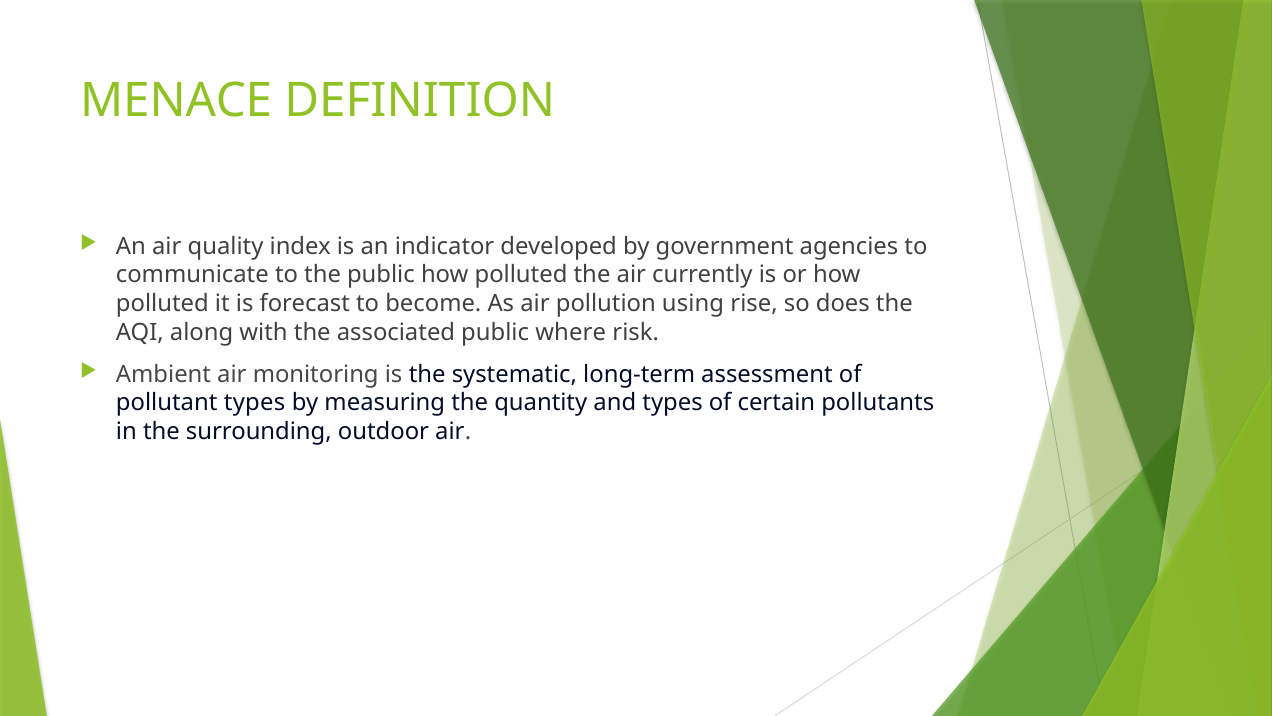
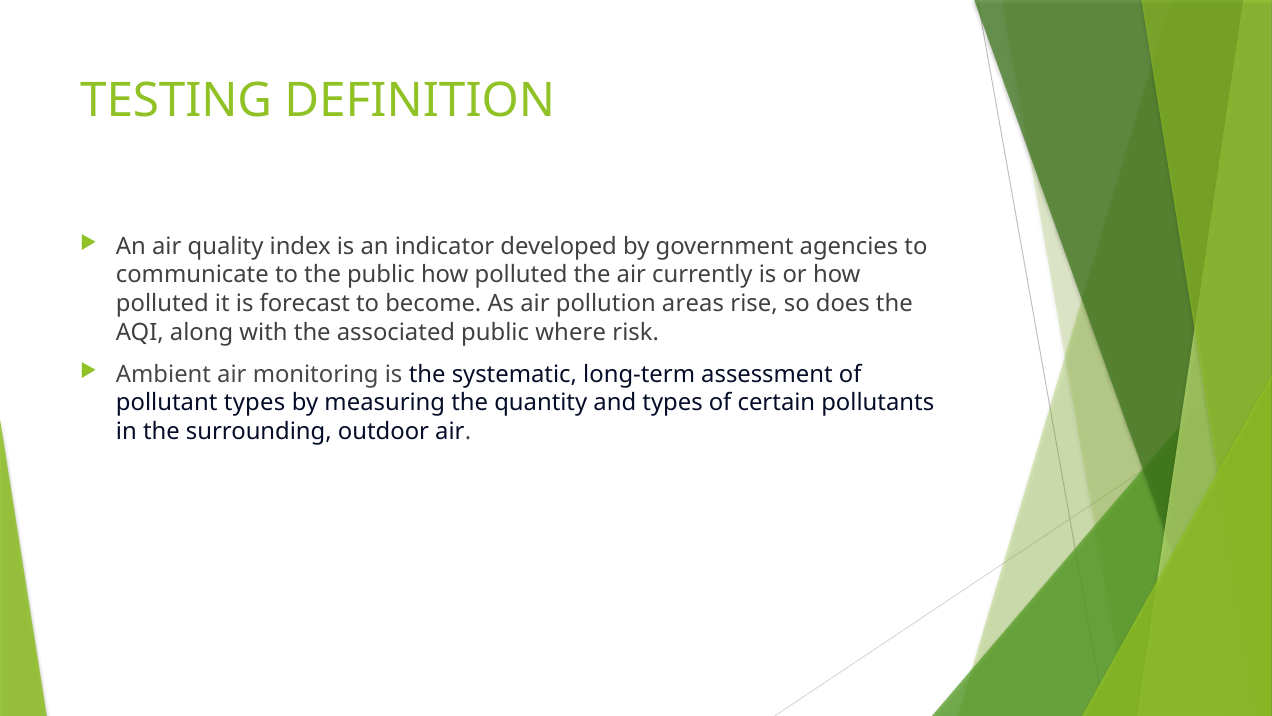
MENACE: MENACE -> TESTING
using: using -> areas
